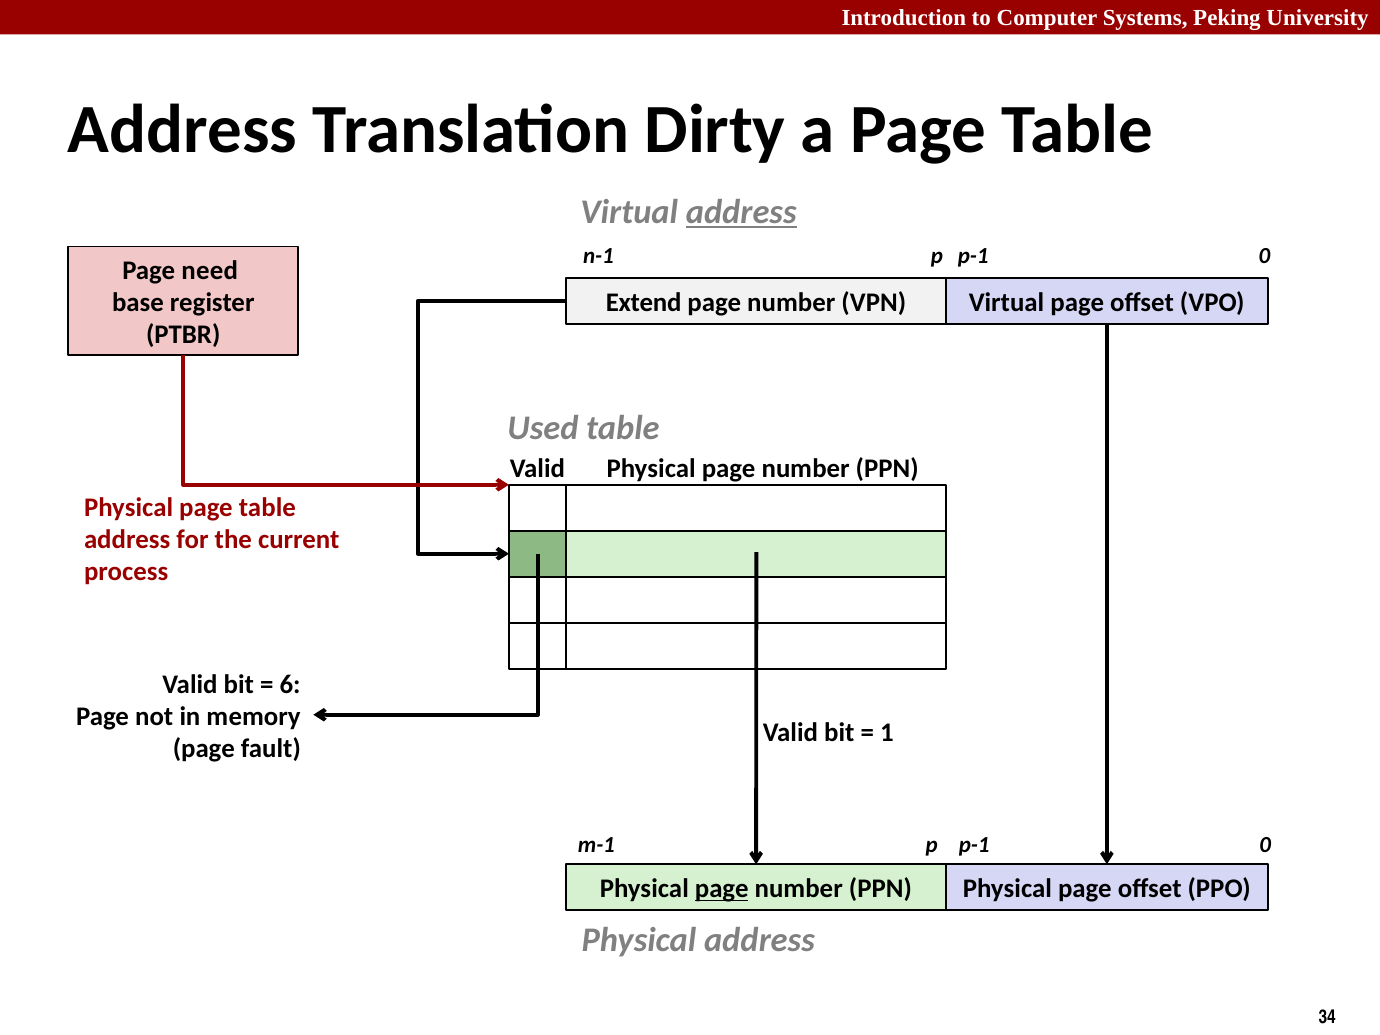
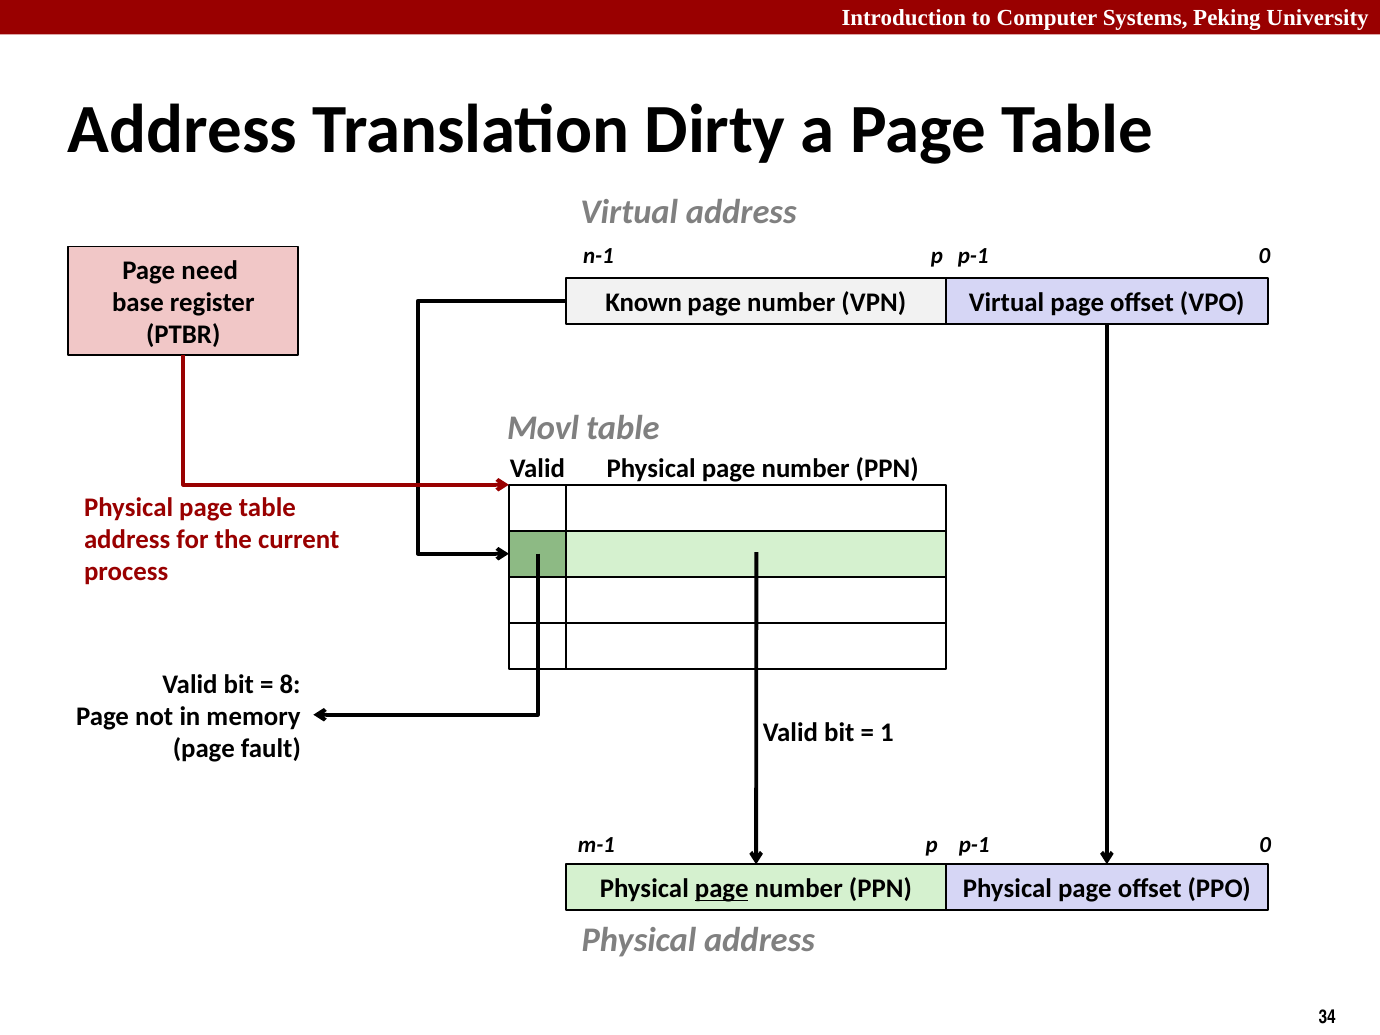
address at (741, 212) underline: present -> none
Extend: Extend -> Known
Used: Used -> Movl
6: 6 -> 8
